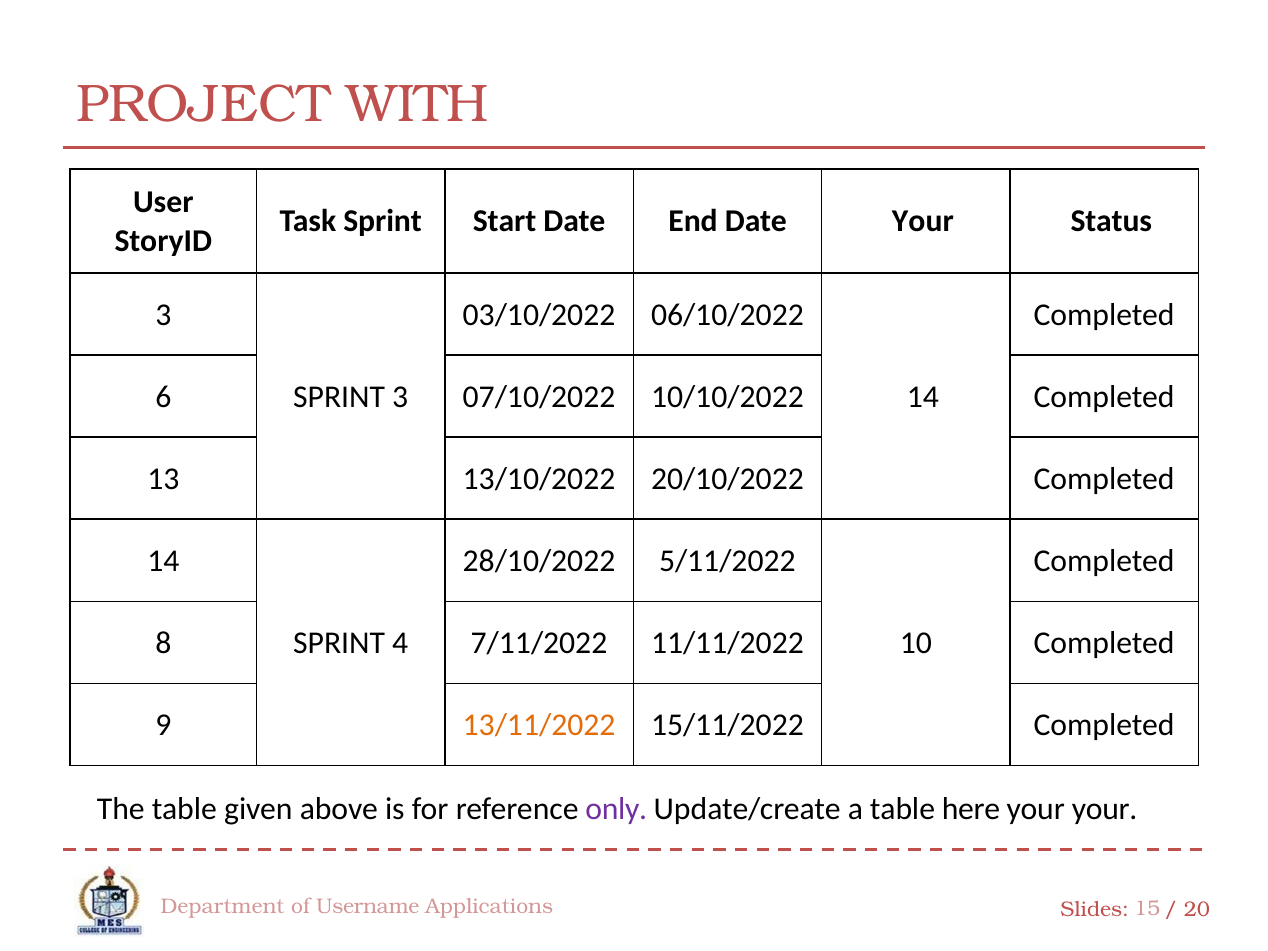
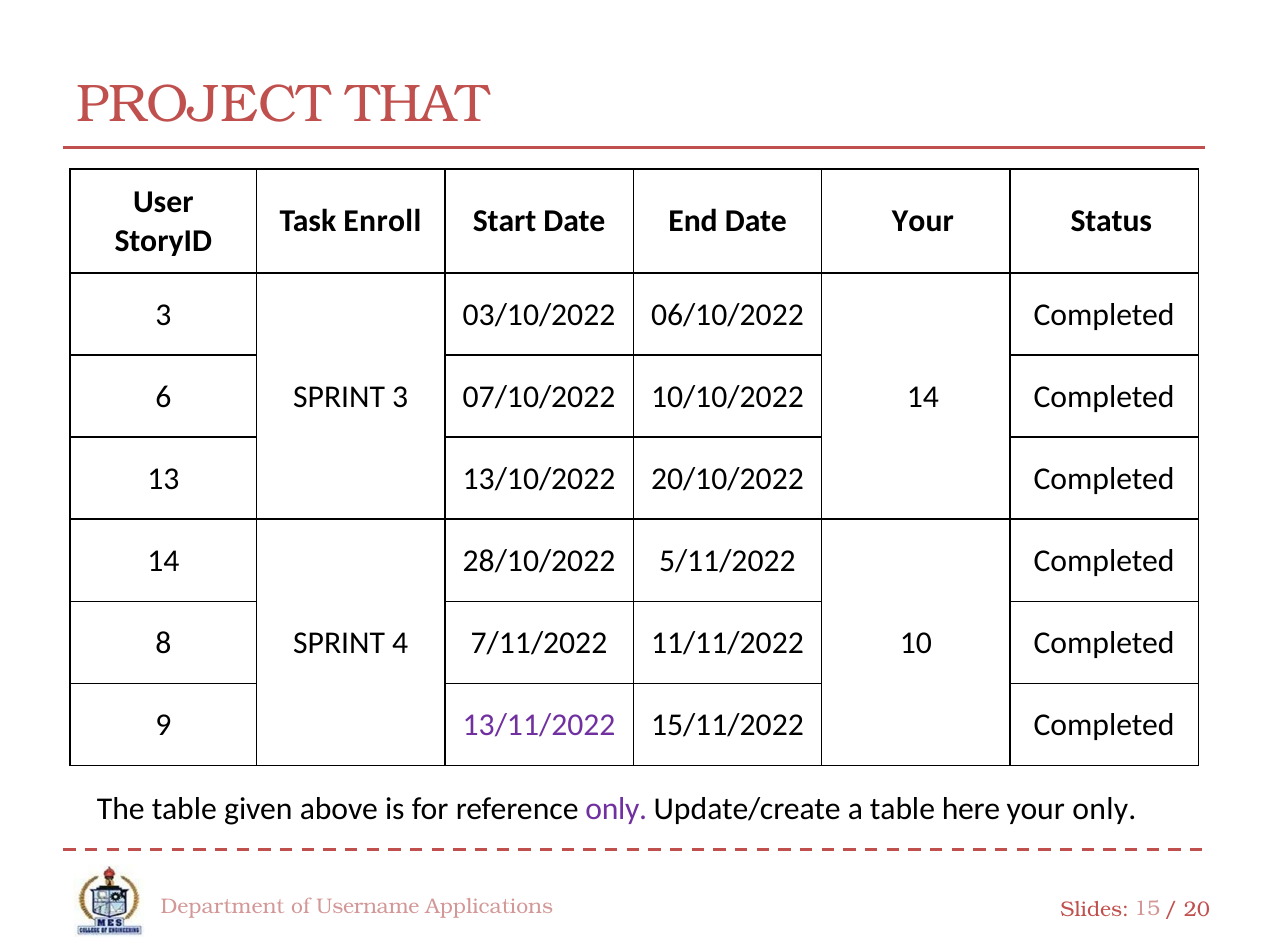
WITH: WITH -> THAT
Task Sprint: Sprint -> Enroll
13/11/2022 colour: orange -> purple
your your: your -> only
